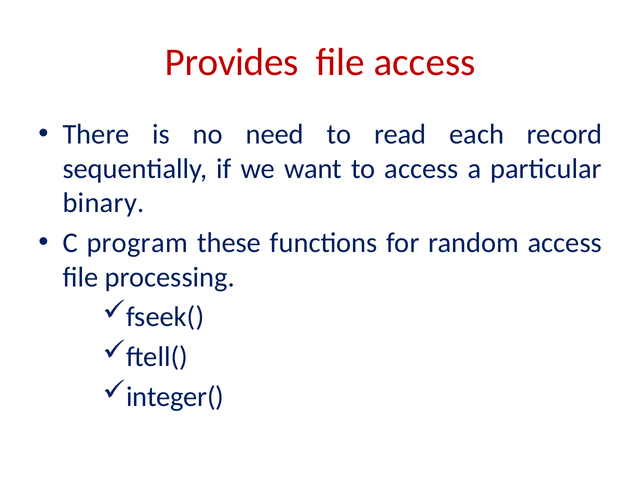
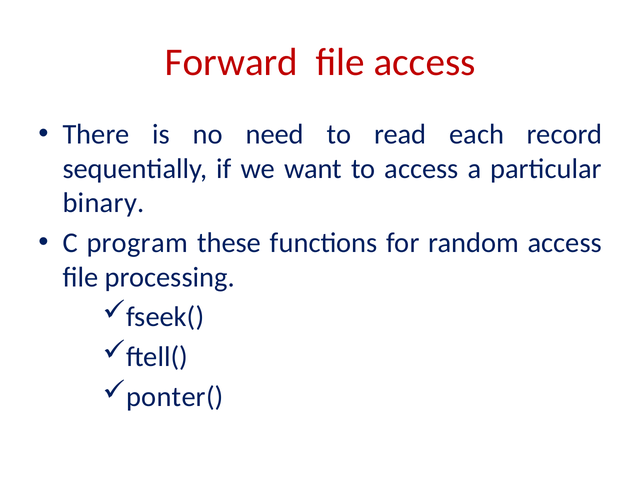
Provides: Provides -> Forward
integer(: integer( -> ponter(
